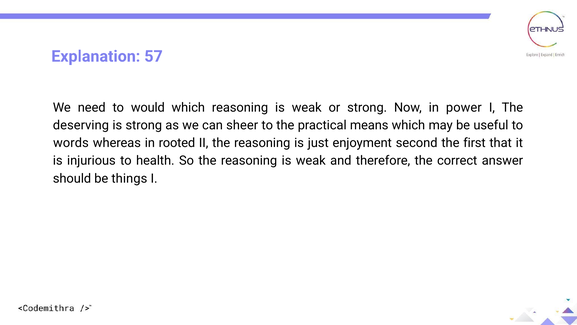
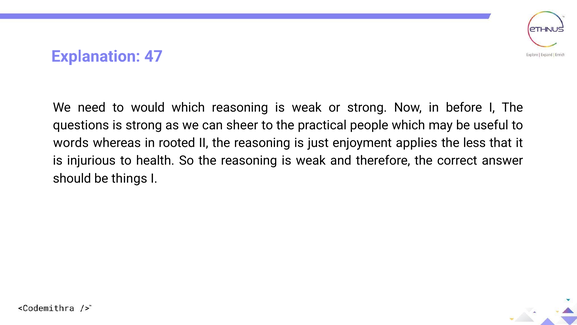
57: 57 -> 47
power: power -> before
deserving: deserving -> questions
means: means -> people
second: second -> applies
first: first -> less
